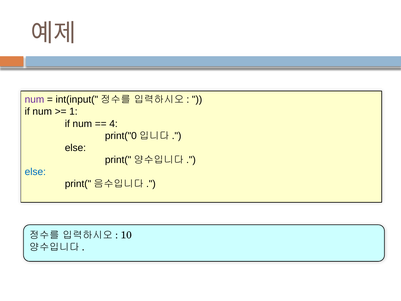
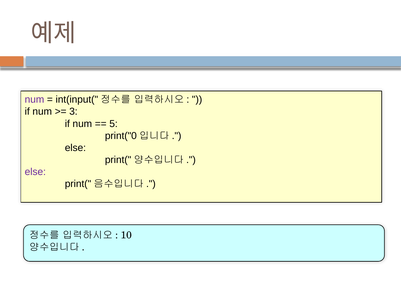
1: 1 -> 3
4: 4 -> 5
else at (35, 172) colour: blue -> purple
